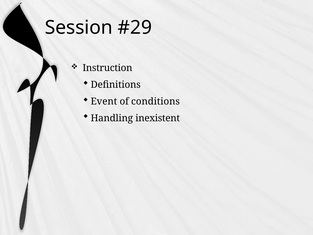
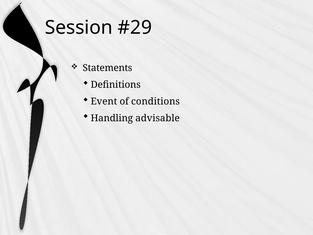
Instruction: Instruction -> Statements
inexistent: inexistent -> advisable
